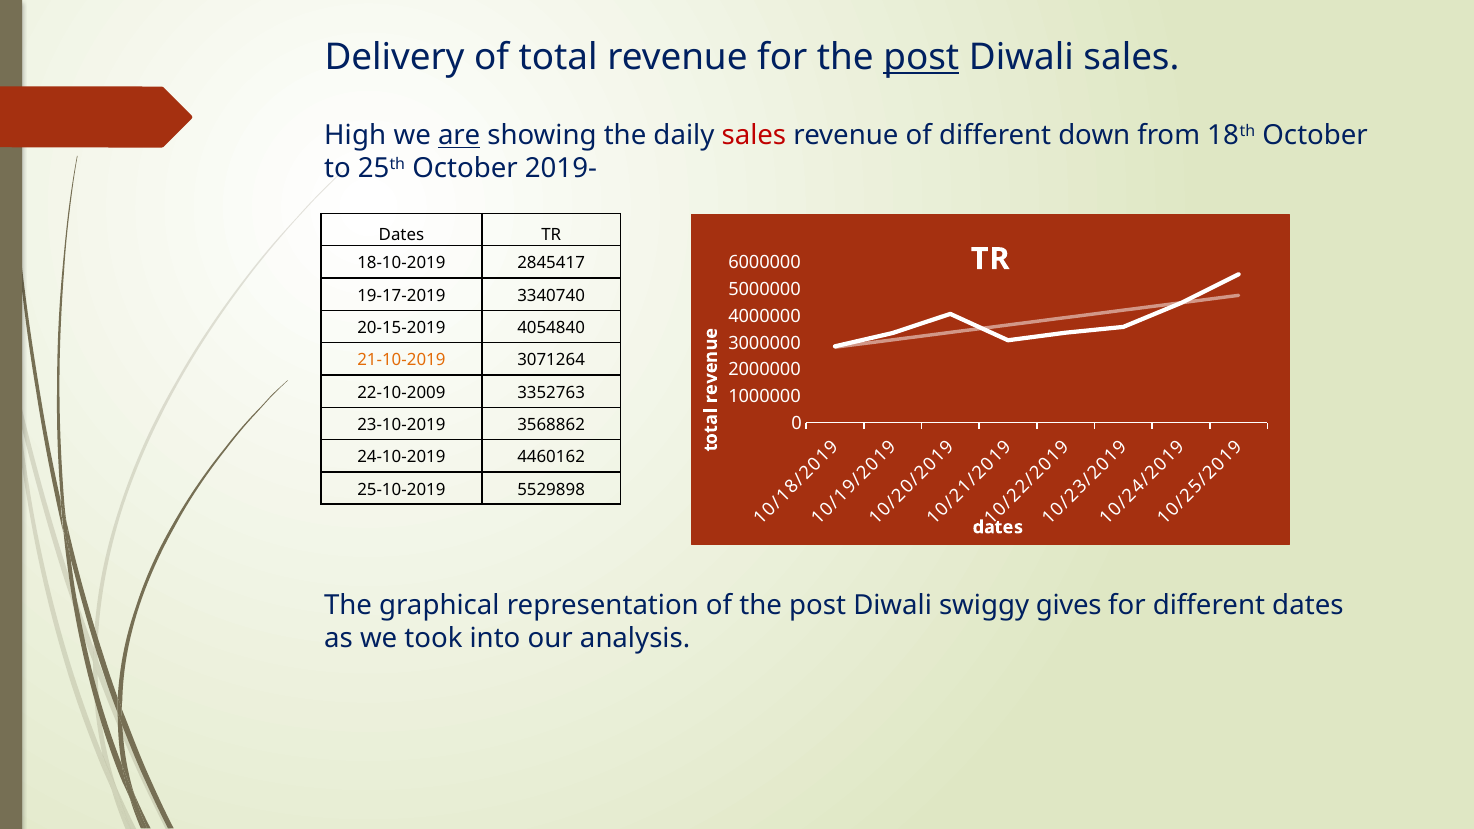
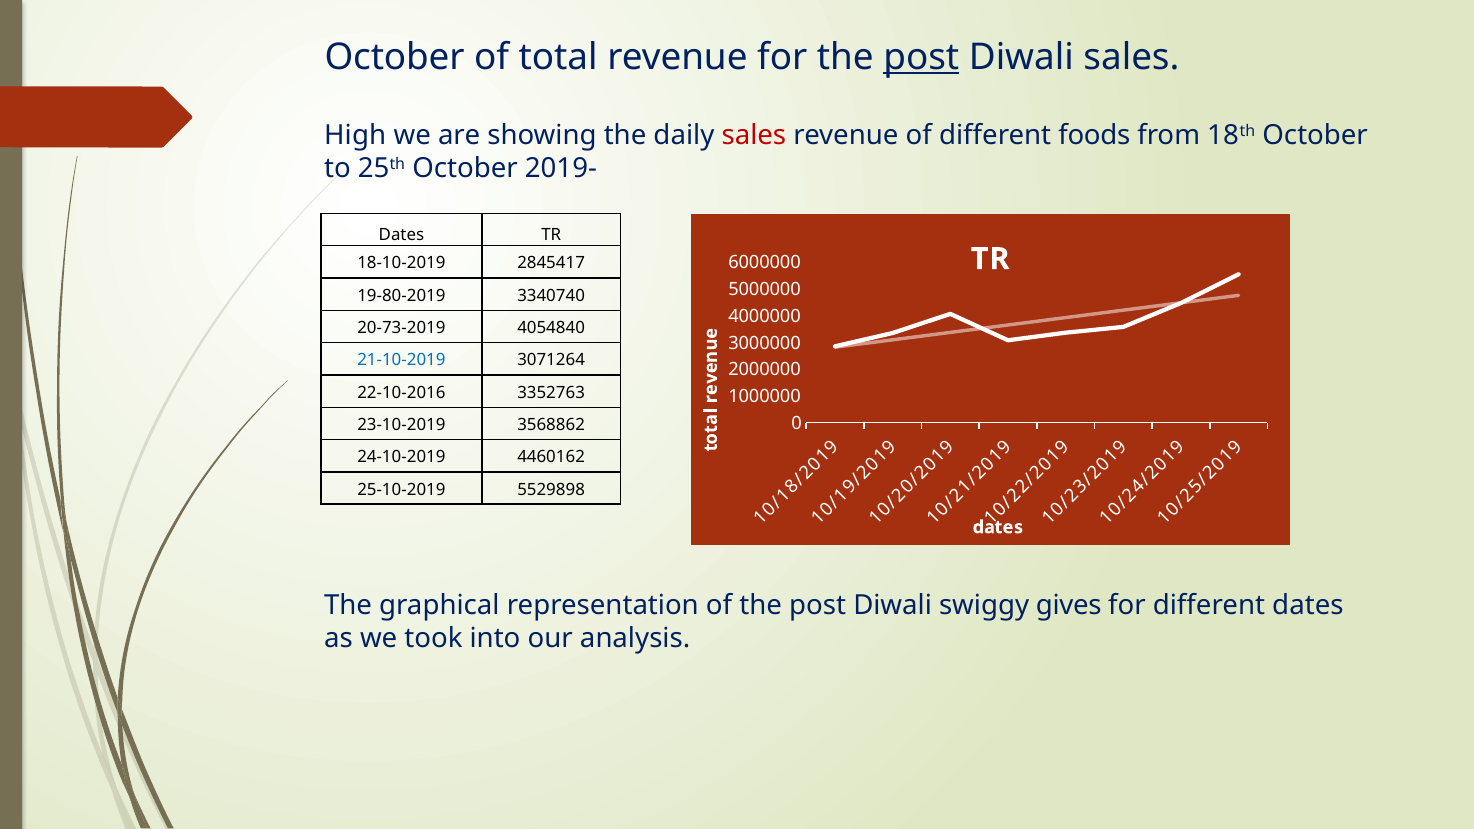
Delivery at (395, 57): Delivery -> October
are underline: present -> none
down: down -> foods
19-17-2019: 19-17-2019 -> 19-80-2019
20-15-2019: 20-15-2019 -> 20-73-2019
21-10-2019 colour: orange -> blue
22-10-2009: 22-10-2009 -> 22-10-2016
